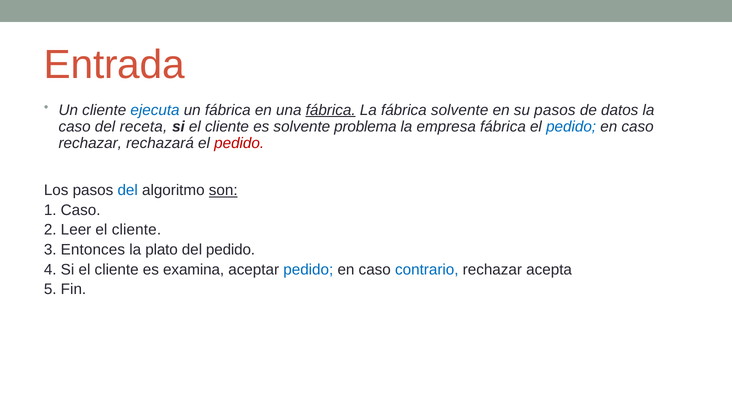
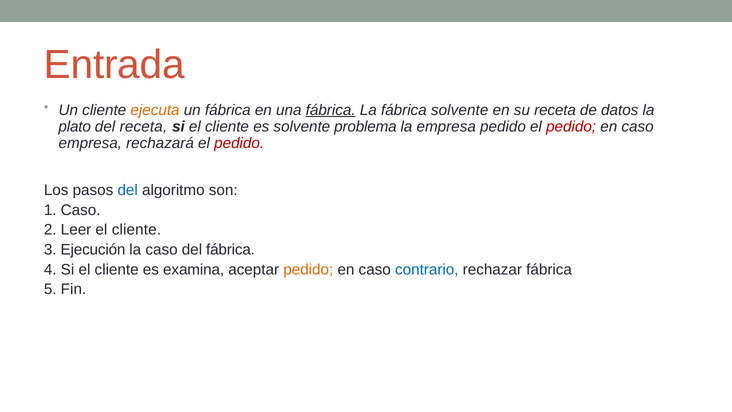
ejecuta colour: blue -> orange
su pasos: pasos -> receta
caso at (75, 126): caso -> plato
empresa fábrica: fábrica -> pedido
pedido at (571, 126) colour: blue -> red
rechazar at (90, 143): rechazar -> empresa
son underline: present -> none
Entonces: Entonces -> Ejecución
la plato: plato -> caso
del pedido: pedido -> fábrica
pedido at (308, 269) colour: blue -> orange
rechazar acepta: acepta -> fábrica
